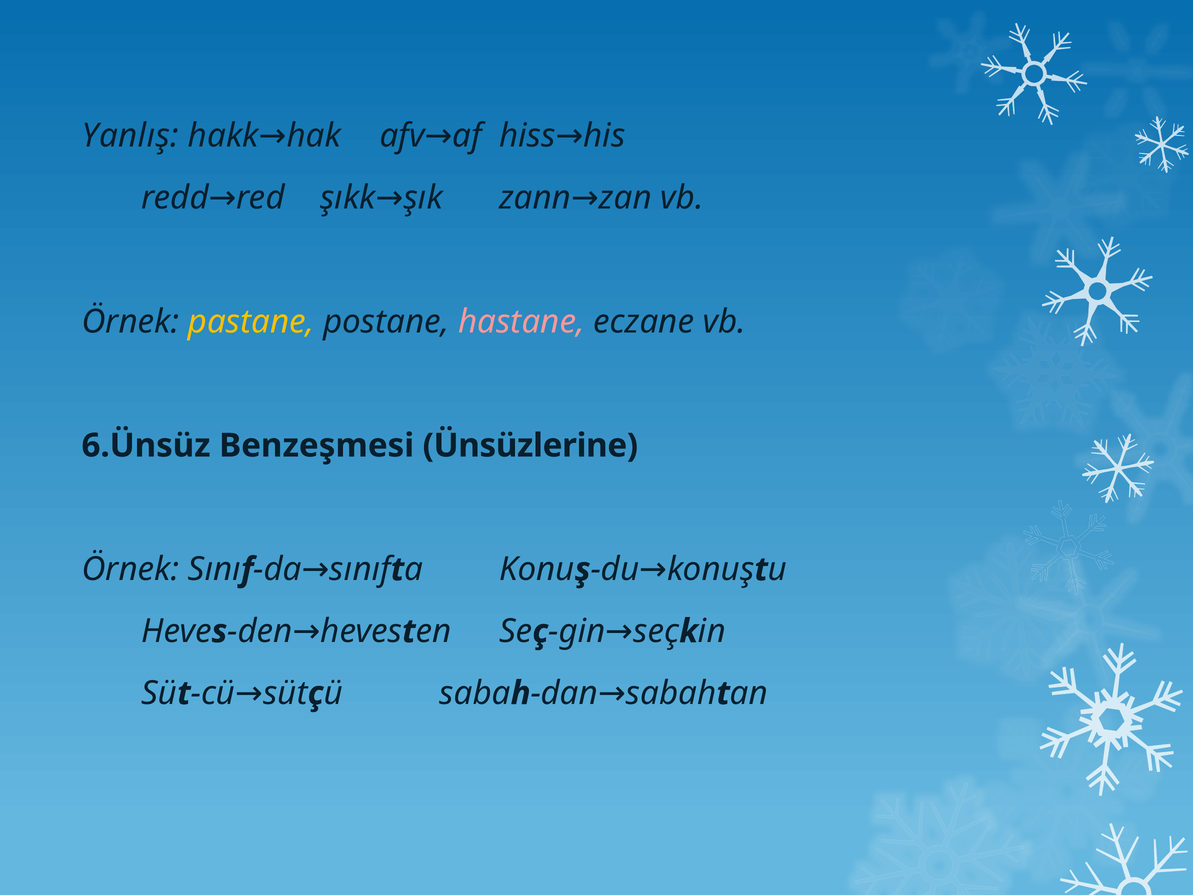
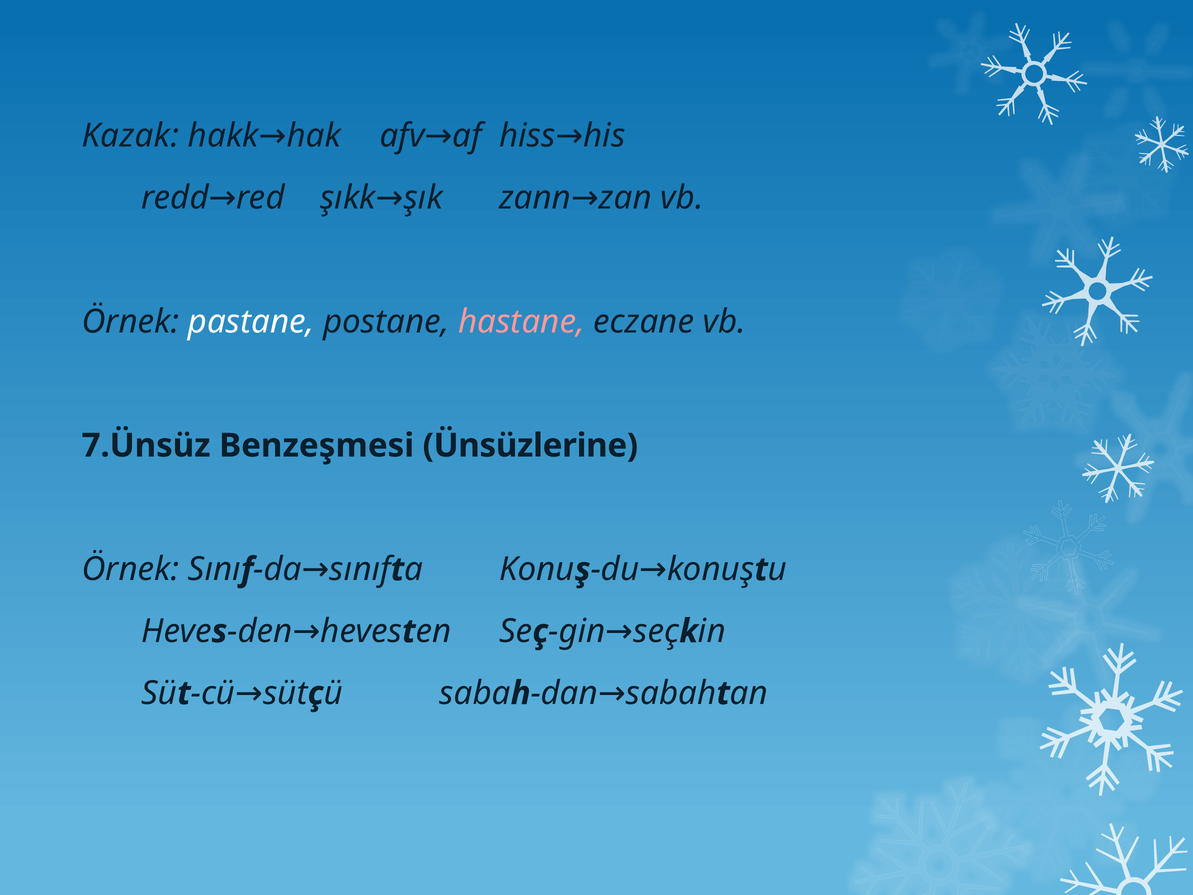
Yanlış: Yanlış -> Kazak
pastane colour: yellow -> white
6.Ünsüz: 6.Ünsüz -> 7.Ünsüz
